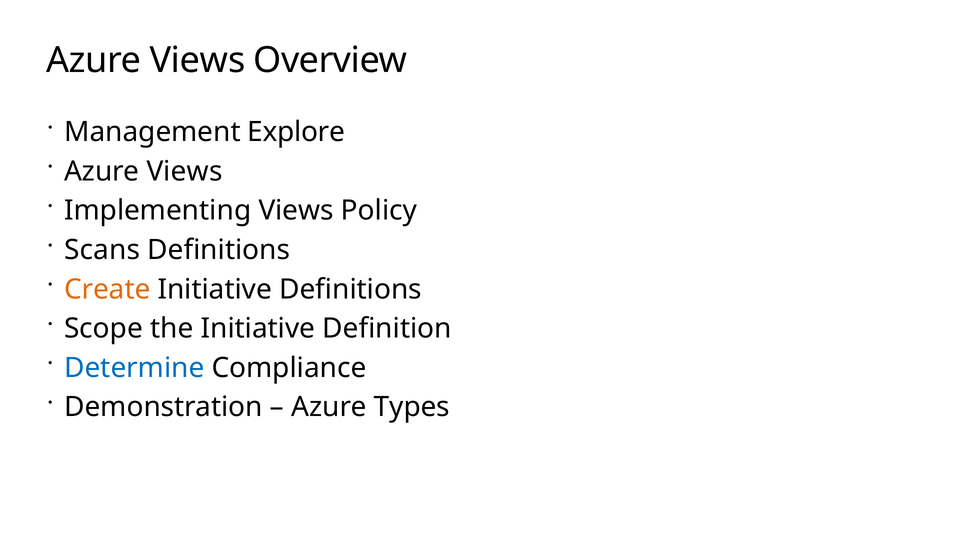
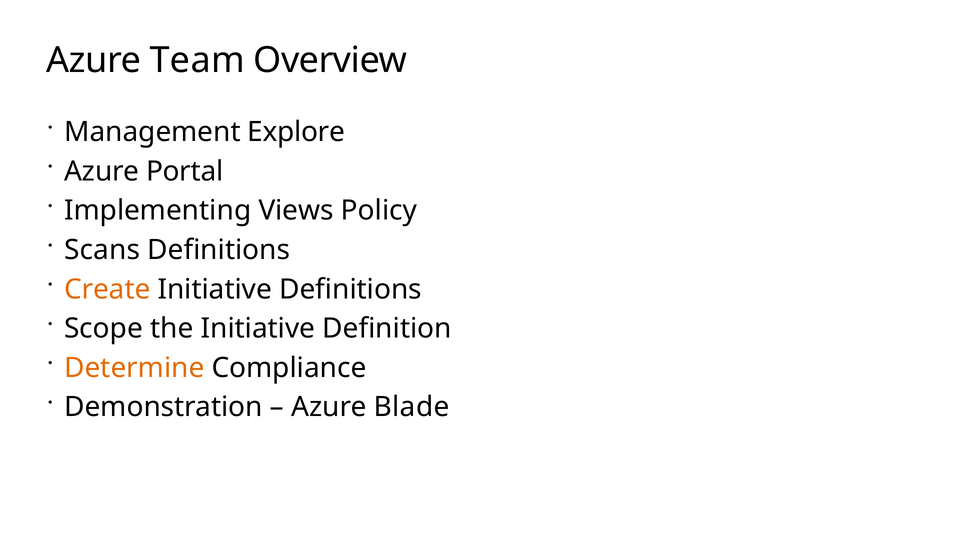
Views at (197, 60): Views -> Team
Views at (184, 171): Views -> Portal
Determine colour: blue -> orange
Types: Types -> Blade
